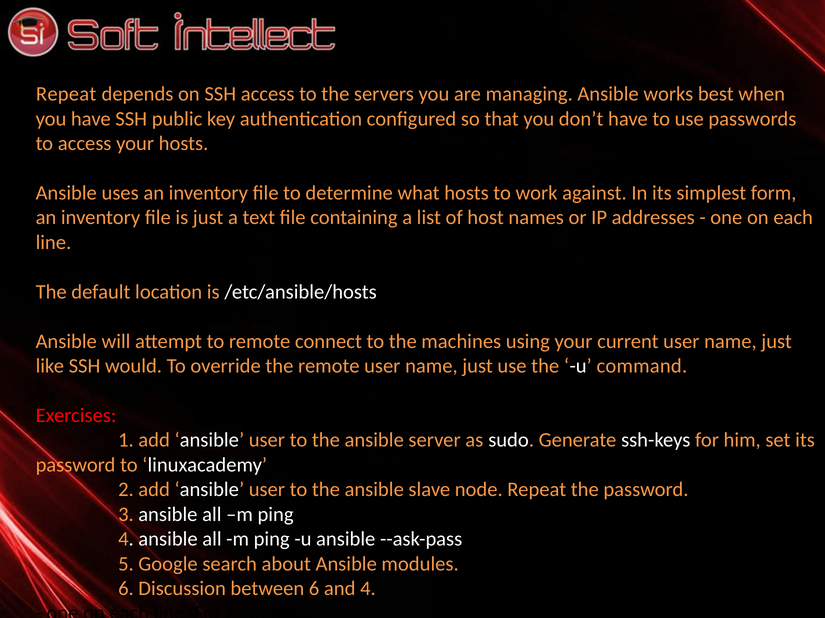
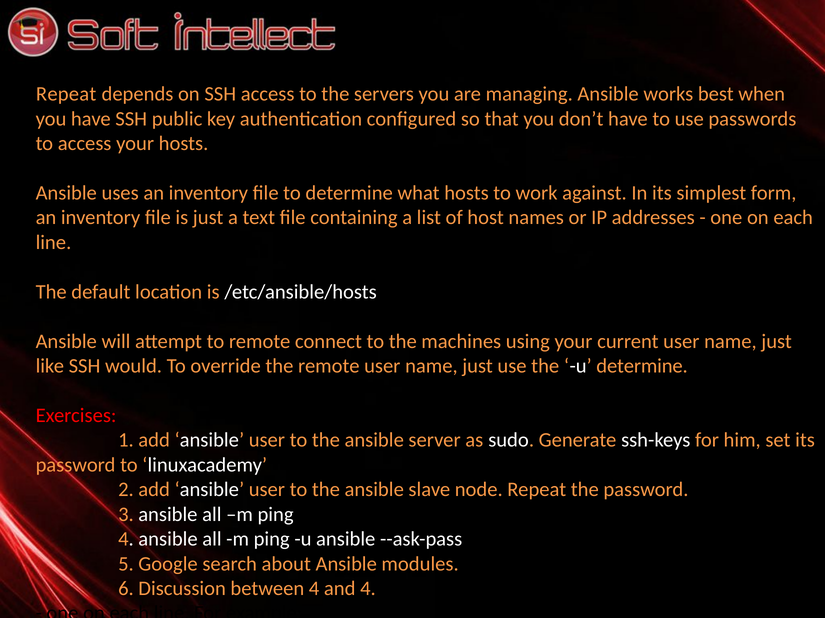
u command: command -> determine
between 6: 6 -> 4
